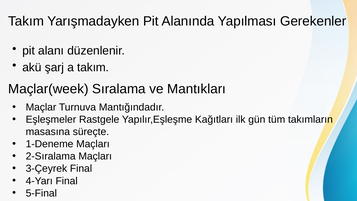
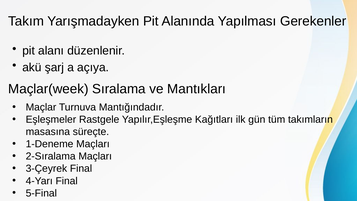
a takım: takım -> açıya
